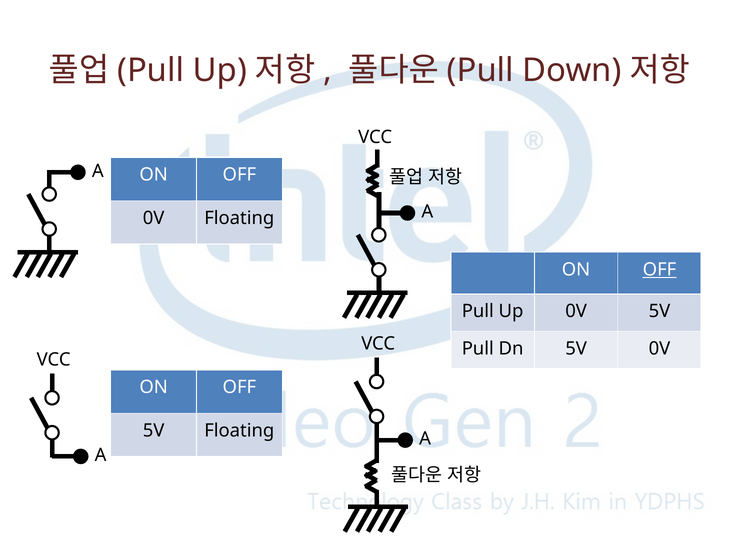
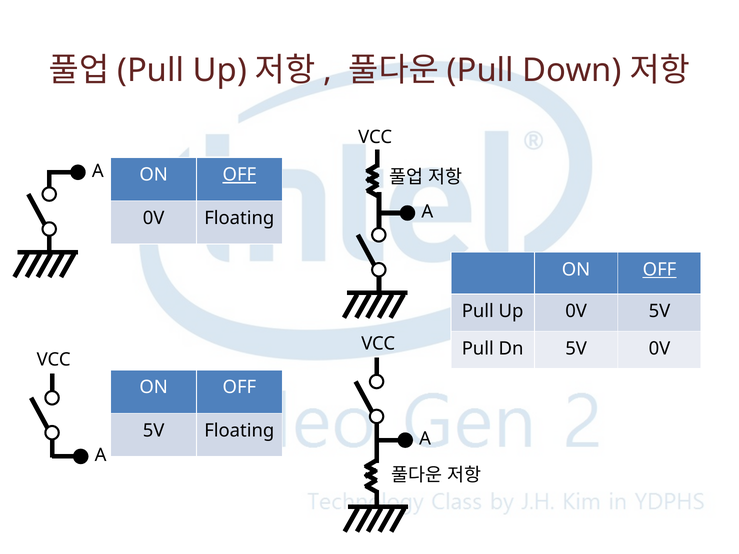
OFF at (239, 175) underline: none -> present
